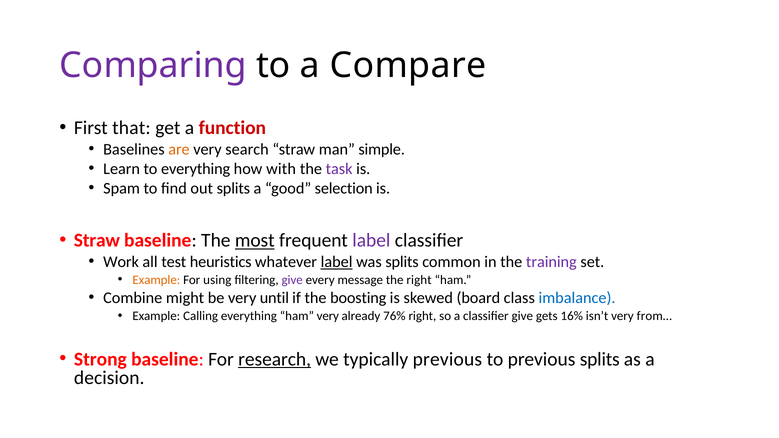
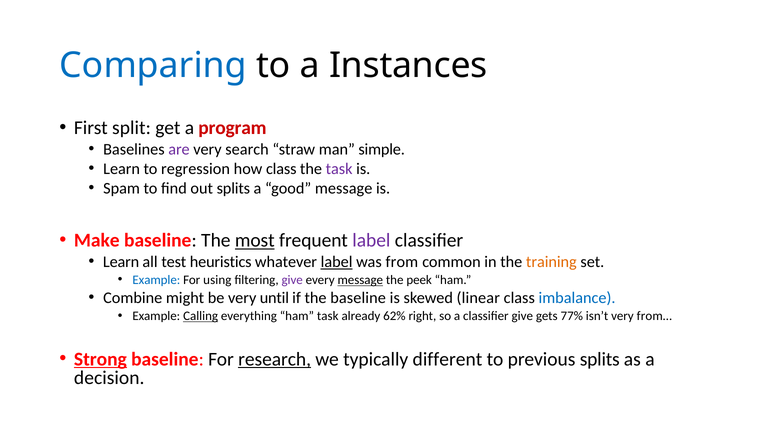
Comparing colour: purple -> blue
Compare: Compare -> Instances
that: that -> split
function: function -> program
are colour: orange -> purple
to everything: everything -> regression
how with: with -> class
good selection: selection -> message
Straw at (97, 241): Straw -> Make
Work at (121, 262): Work -> Learn
was splits: splits -> from
training colour: purple -> orange
Example at (156, 280) colour: orange -> blue
message at (360, 280) underline: none -> present
the right: right -> peek
the boosting: boosting -> baseline
board: board -> linear
Calling underline: none -> present
ham very: very -> task
76%: 76% -> 62%
16%: 16% -> 77%
Strong underline: none -> present
typically previous: previous -> different
